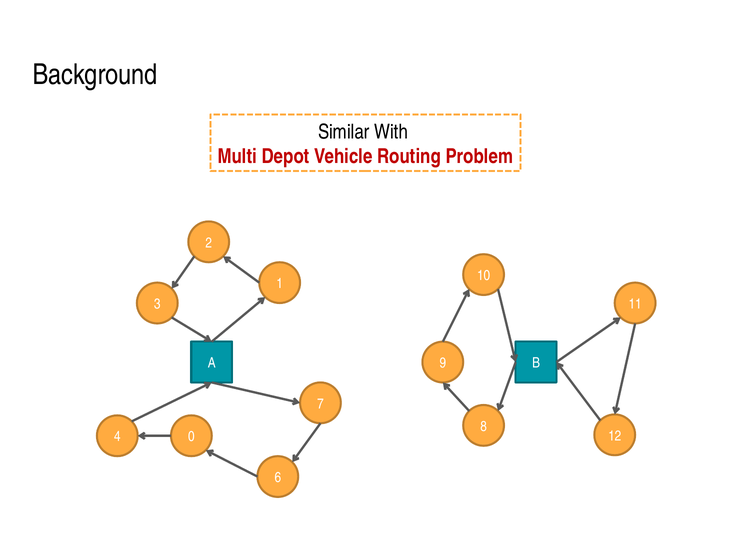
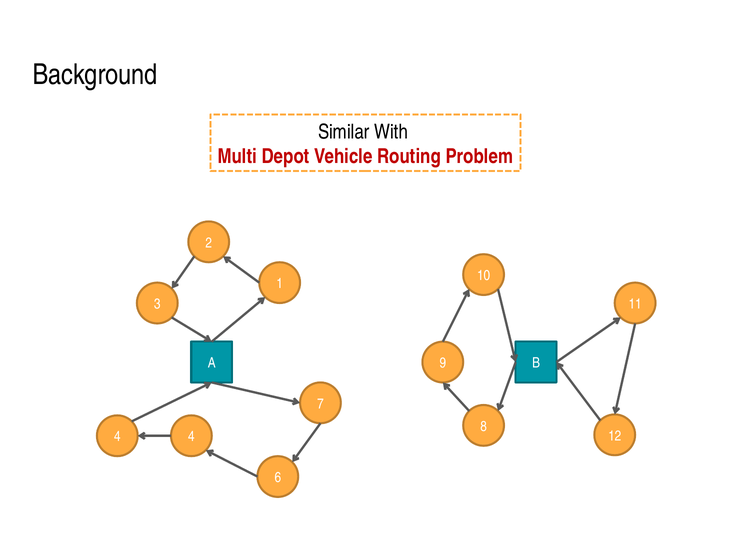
4 0: 0 -> 4
